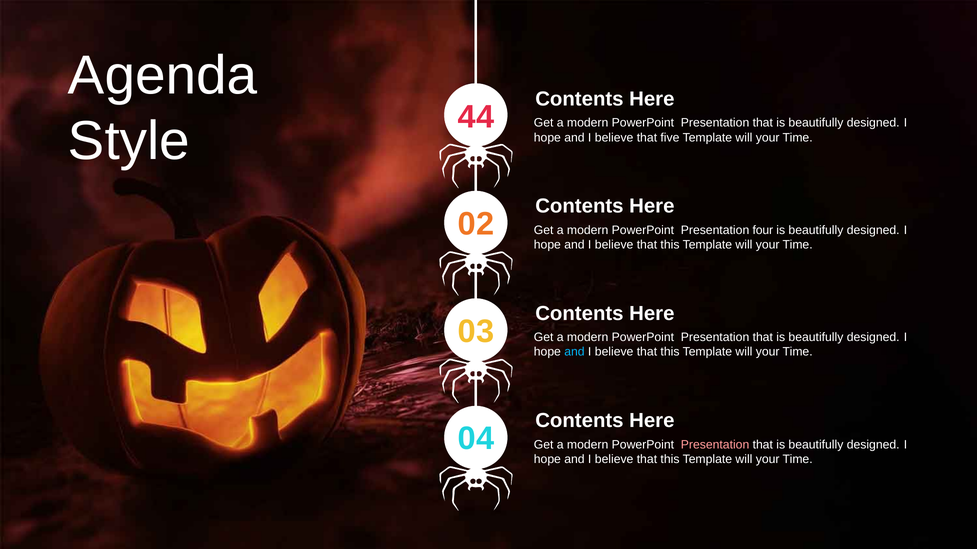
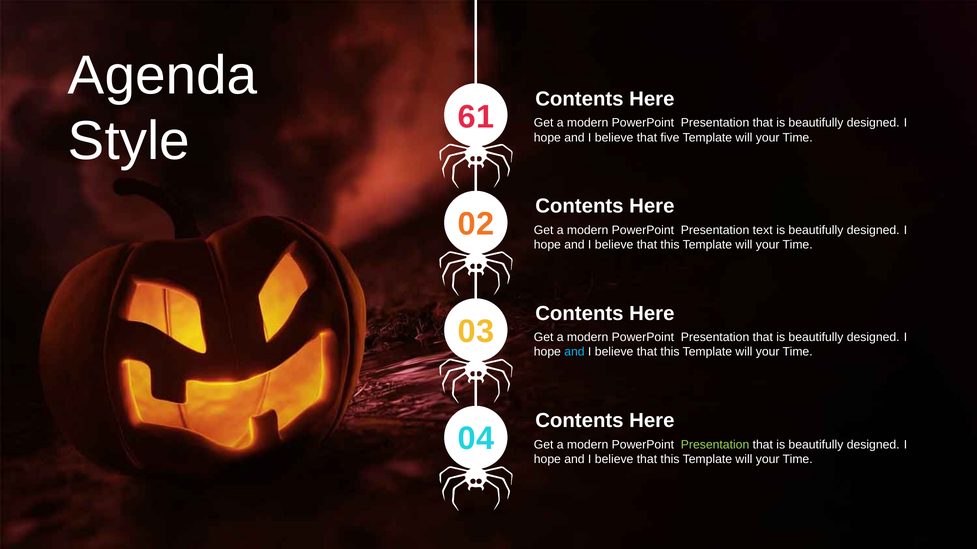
44: 44 -> 61
four: four -> text
Presentation at (715, 445) colour: pink -> light green
